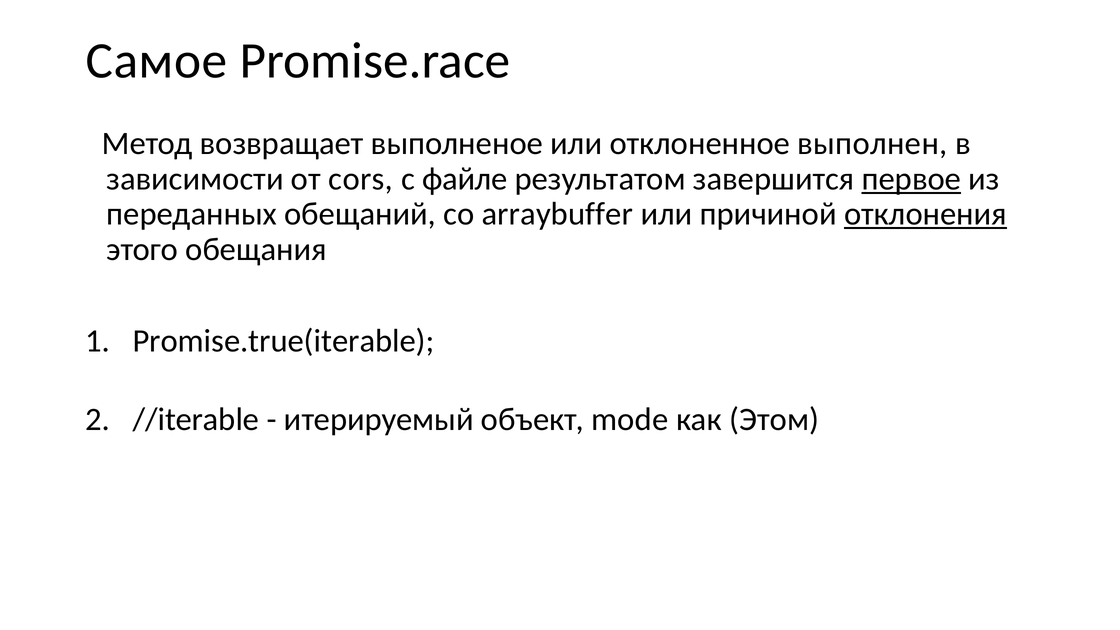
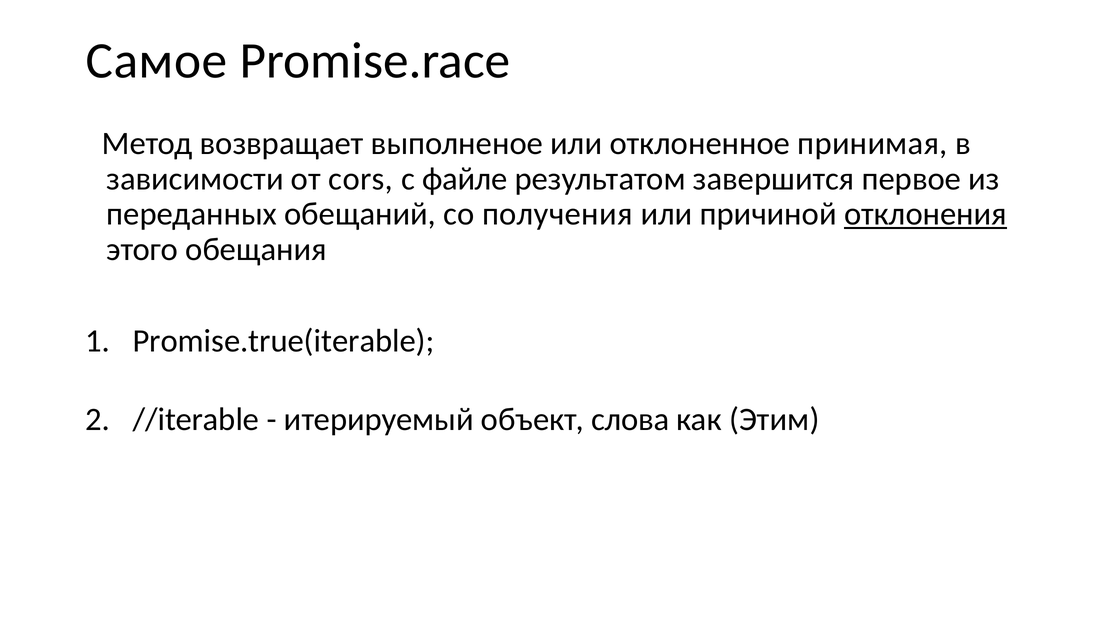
выполнен: выполнен -> принимая
первое underline: present -> none
arraybuffer: arraybuffer -> получения
mode: mode -> слова
Этом: Этом -> Этим
